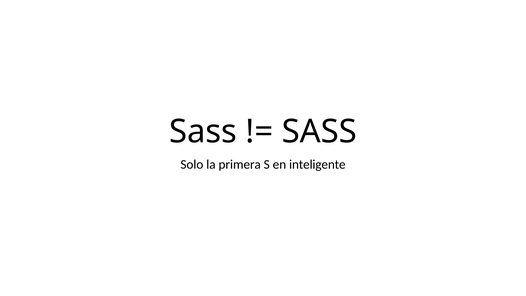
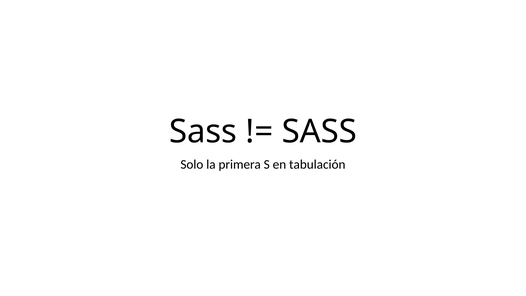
inteligente: inteligente -> tabulación
